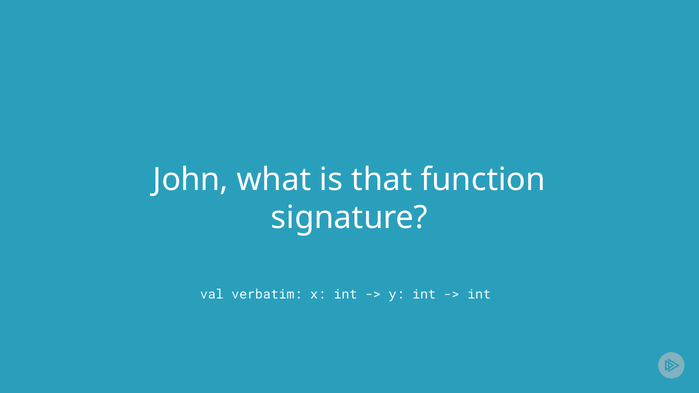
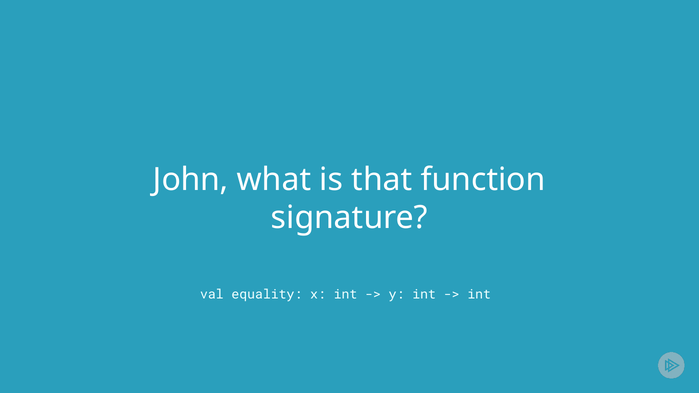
verbatim: verbatim -> equality
